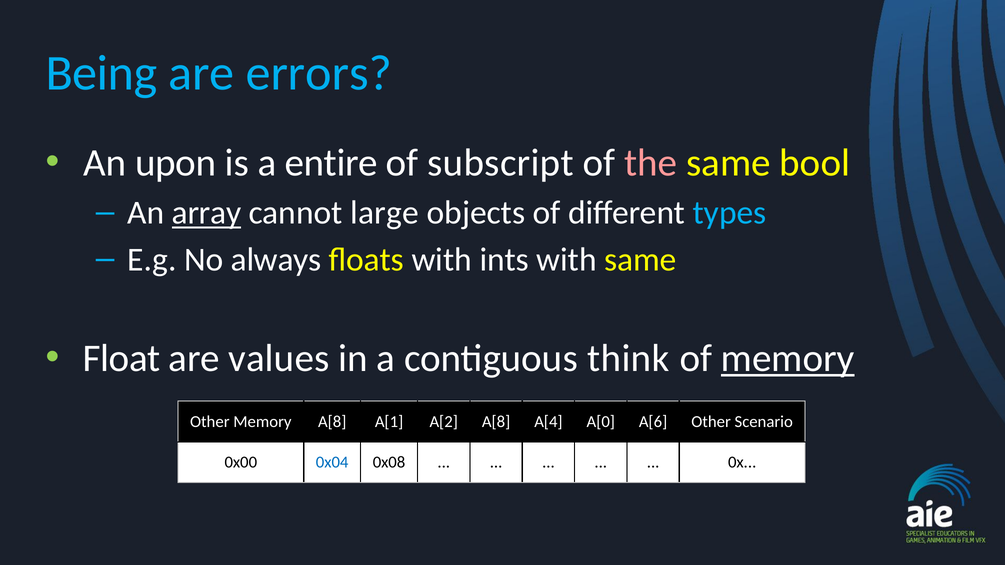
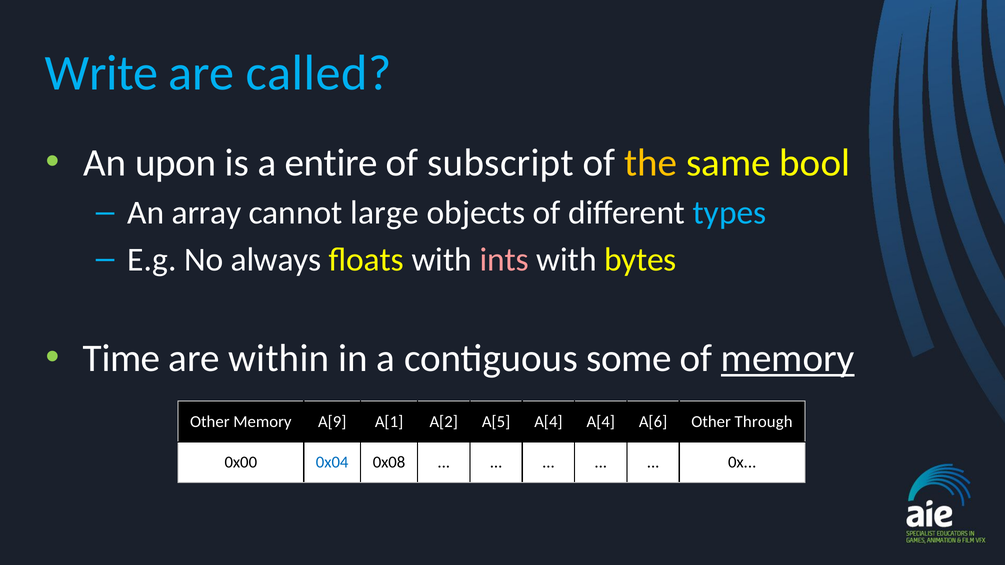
Being: Being -> Write
errors: errors -> called
the colour: pink -> yellow
array underline: present -> none
ints colour: white -> pink
with same: same -> bytes
Float: Float -> Time
values: values -> within
think: think -> some
Memory A[8: A[8 -> A[9
A[2 A[8: A[8 -> A[5
A[4 A[0: A[0 -> A[4
Scenario: Scenario -> Through
